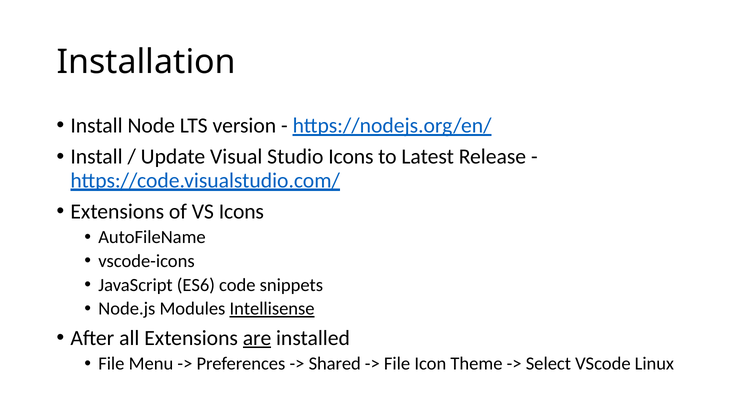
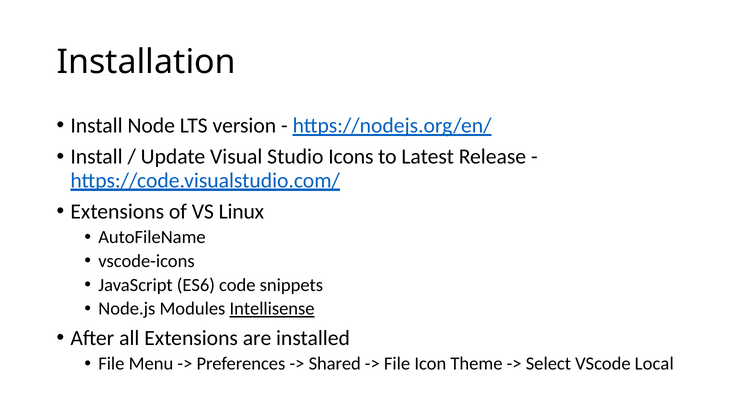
VS Icons: Icons -> Linux
are underline: present -> none
Linux: Linux -> Local
